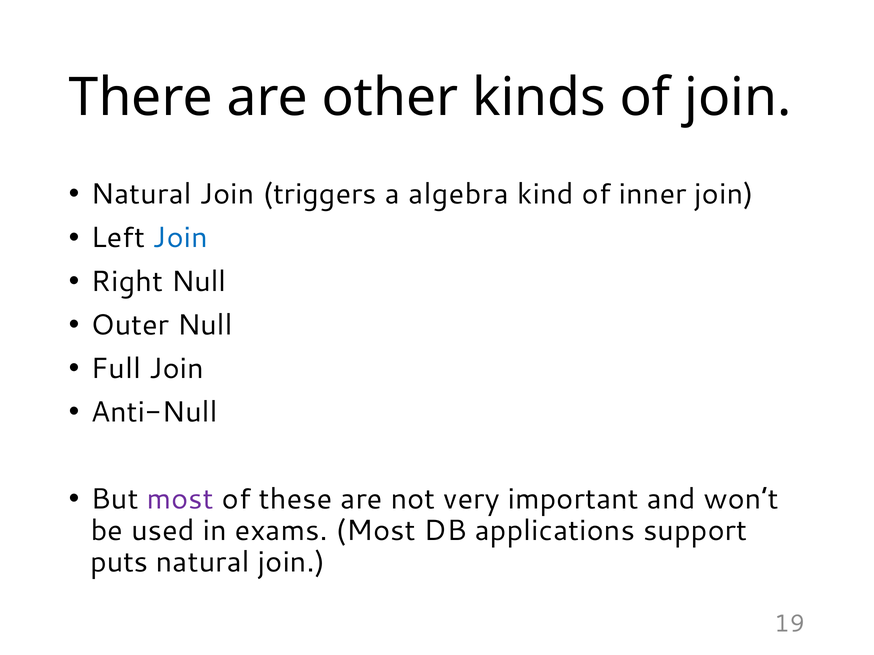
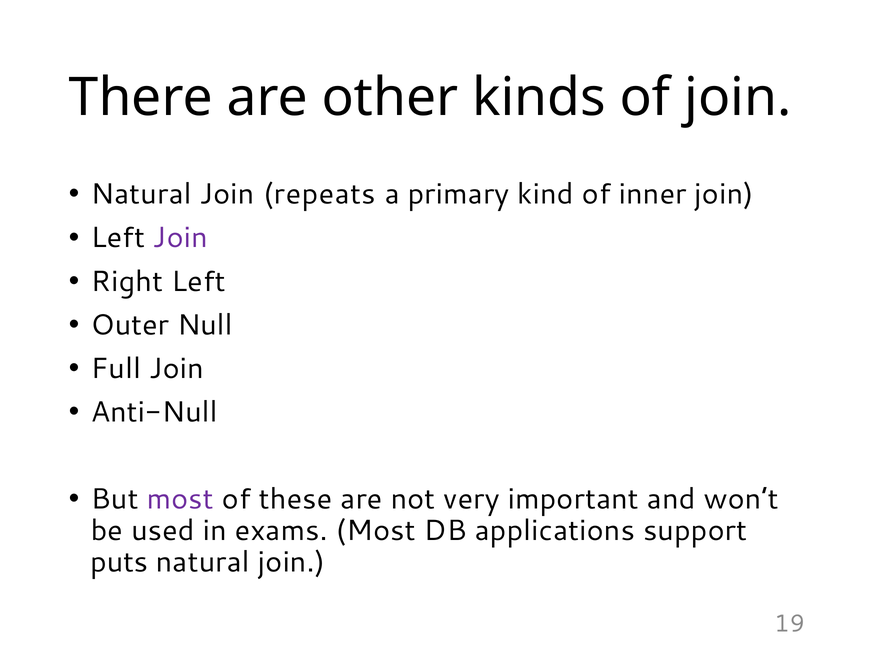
triggers: triggers -> repeats
algebra: algebra -> primary
Join at (180, 238) colour: blue -> purple
Right Null: Null -> Left
